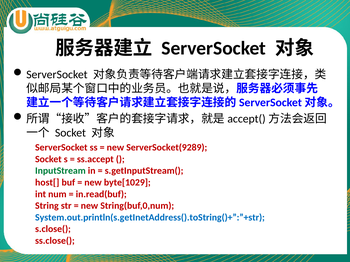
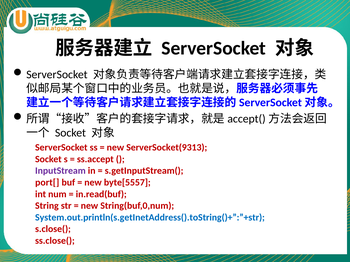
ServerSocket(9289: ServerSocket(9289 -> ServerSocket(9313
InputStream colour: green -> purple
host[: host[ -> port[
byte[1029: byte[1029 -> byte[5557
